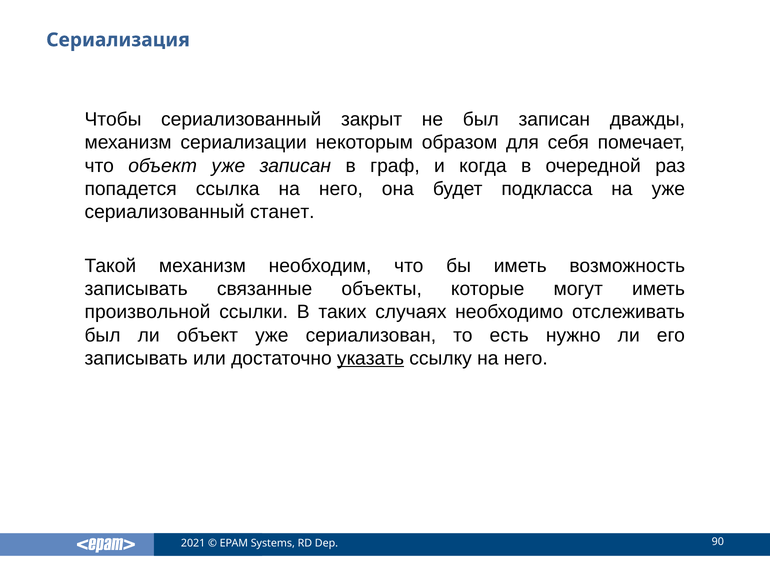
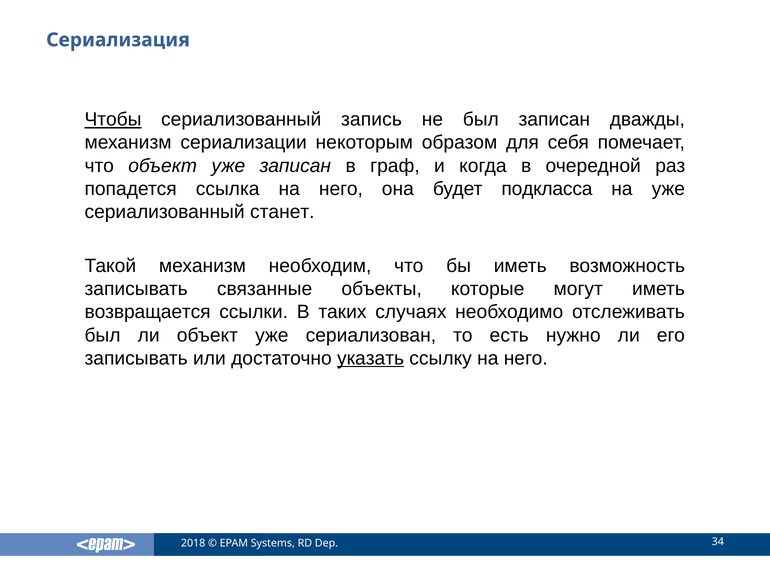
Чтобы underline: none -> present
закрыт: закрыт -> запись
произвольной: произвольной -> возвращается
2021: 2021 -> 2018
90: 90 -> 34
